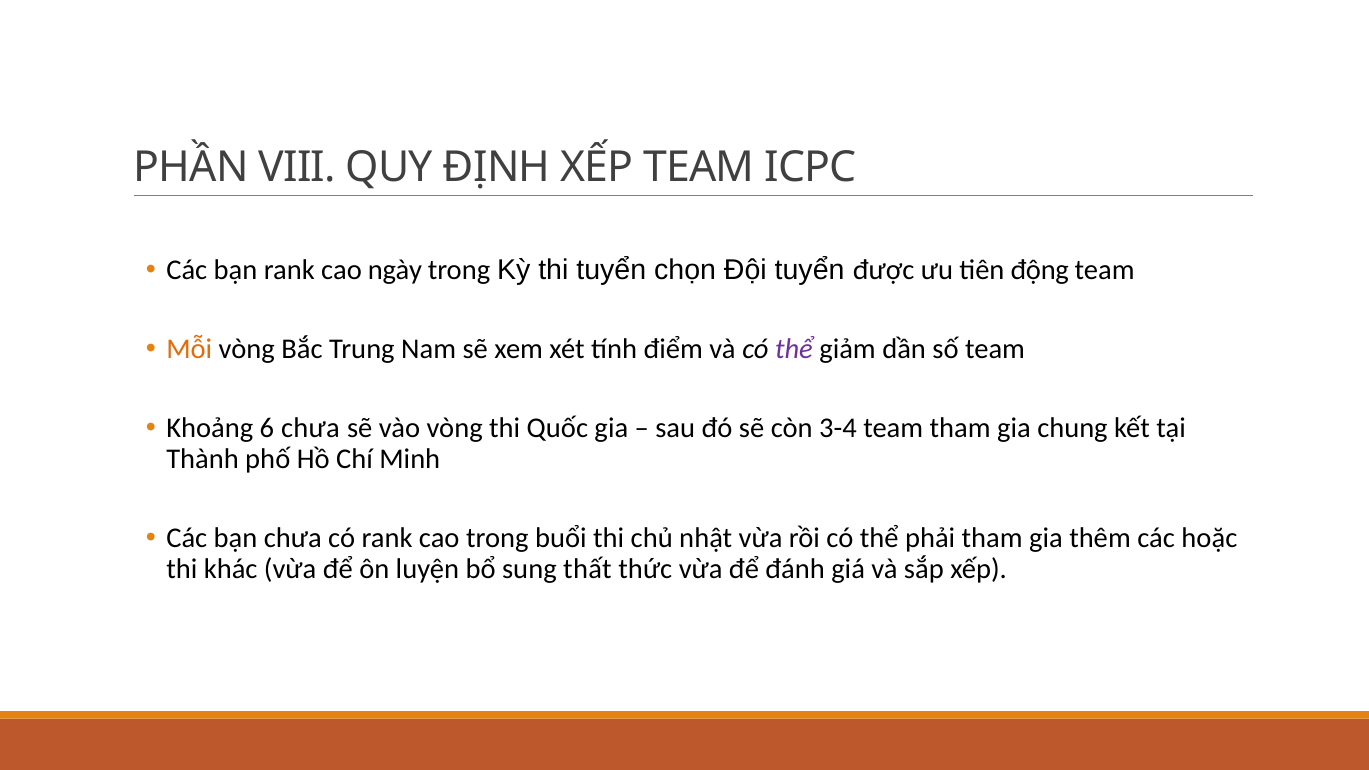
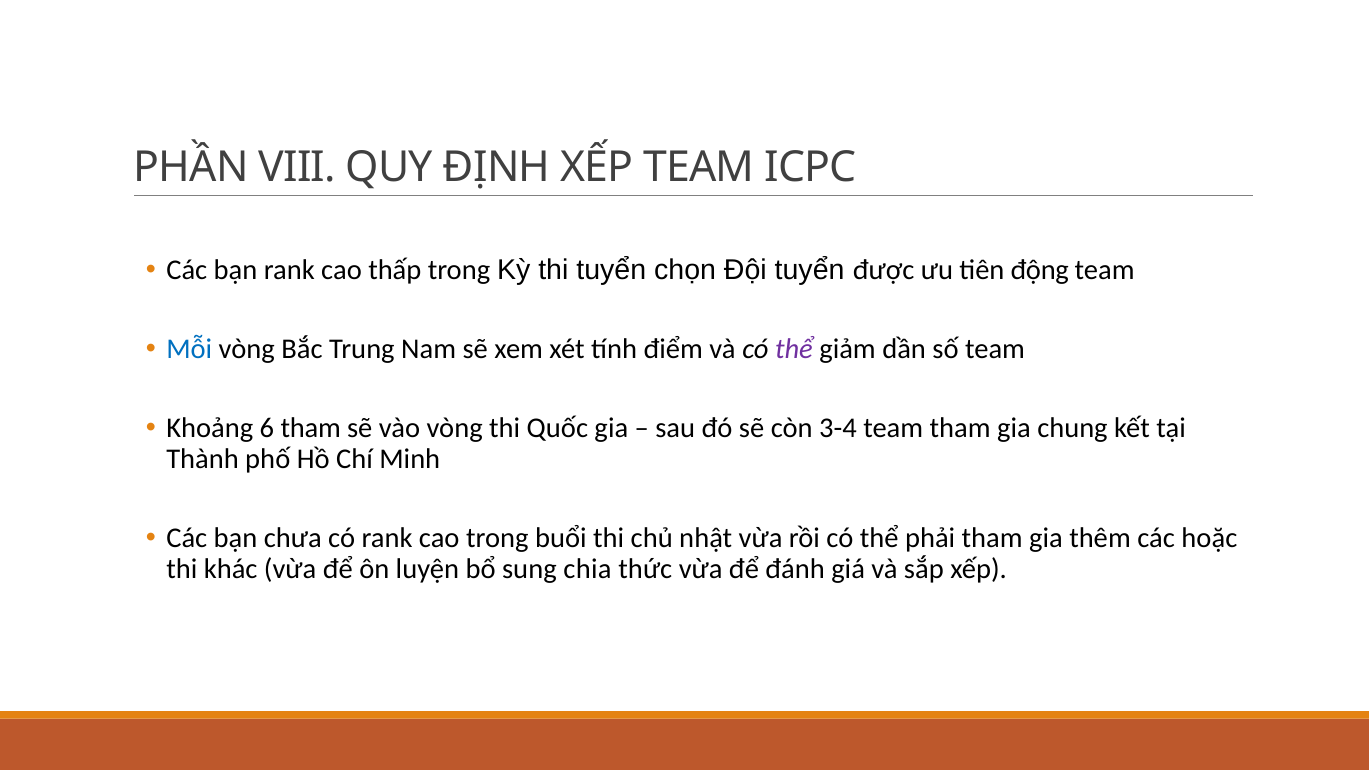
ngày: ngày -> thấp
Mỗi colour: orange -> blue
6 chưa: chưa -> tham
thất: thất -> chia
